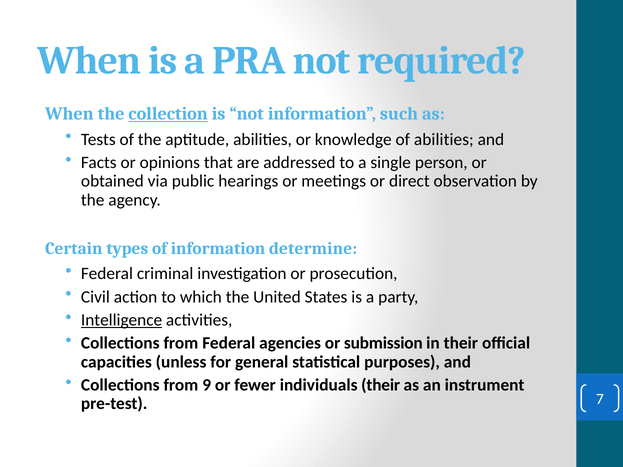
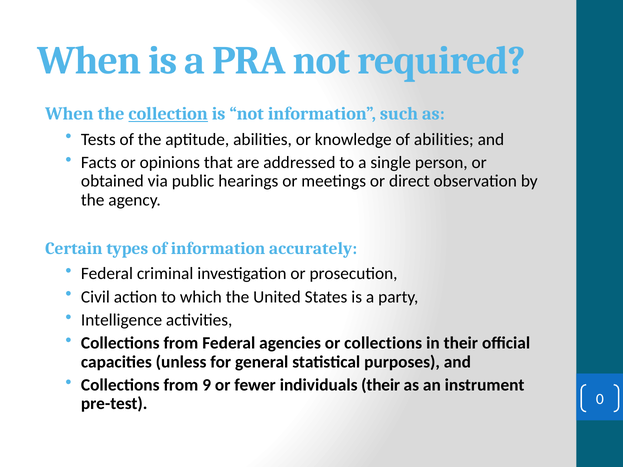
determine: determine -> accurately
Intelligence underline: present -> none
or submission: submission -> collections
7: 7 -> 0
